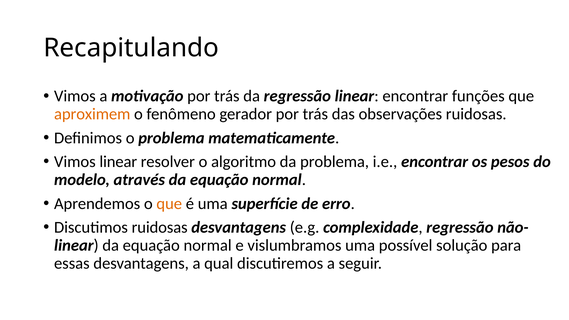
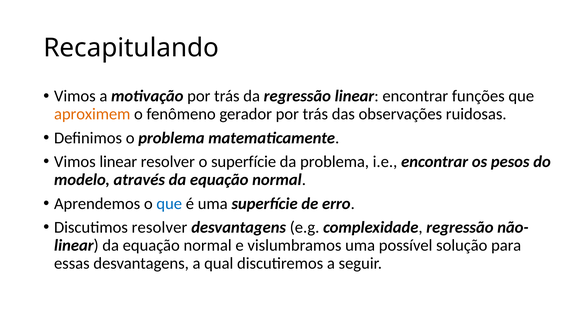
o algoritmo: algoritmo -> superfície
que at (169, 204) colour: orange -> blue
Discutimos ruidosas: ruidosas -> resolver
